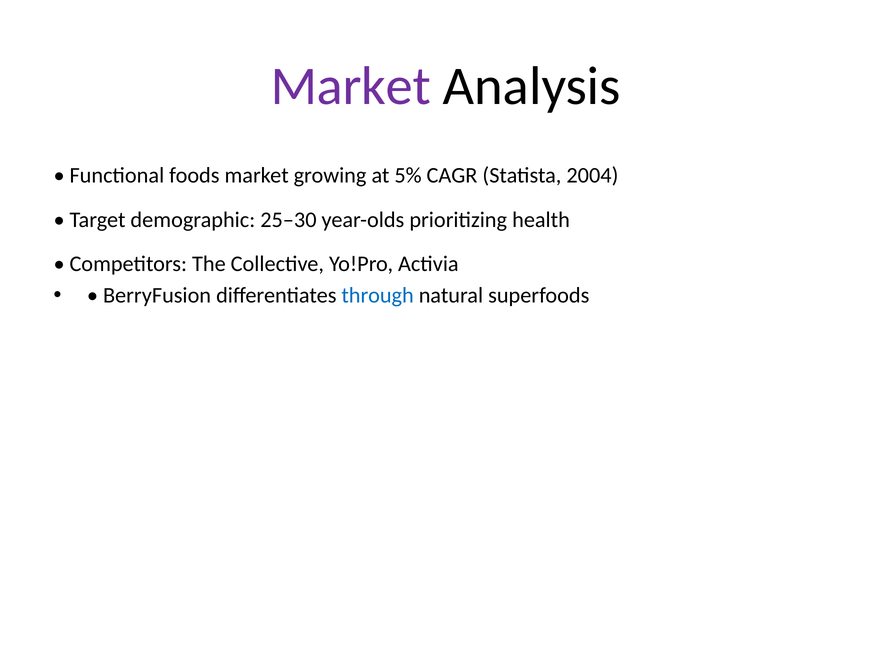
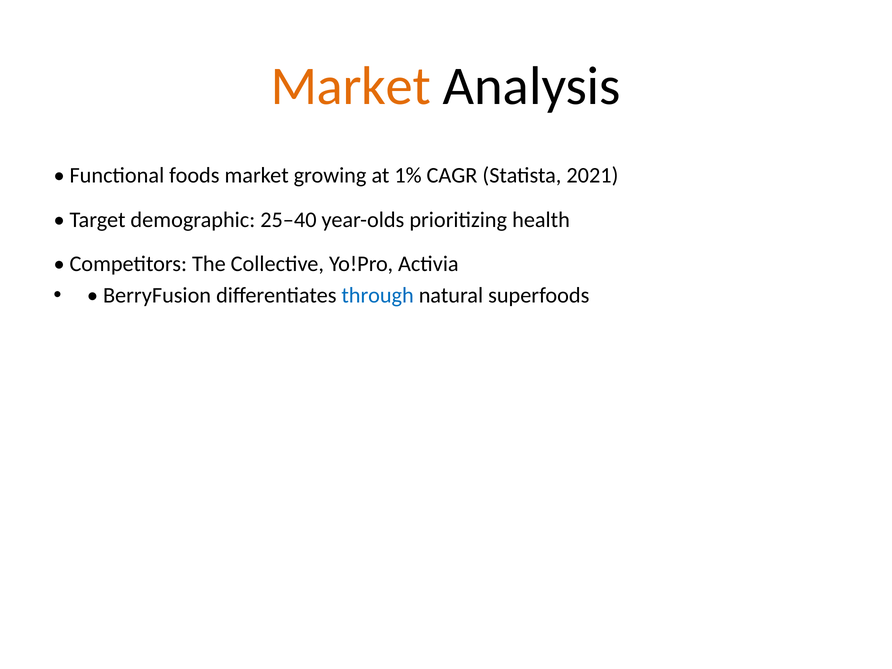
Market at (351, 86) colour: purple -> orange
5%: 5% -> 1%
2004: 2004 -> 2021
25–30: 25–30 -> 25–40
